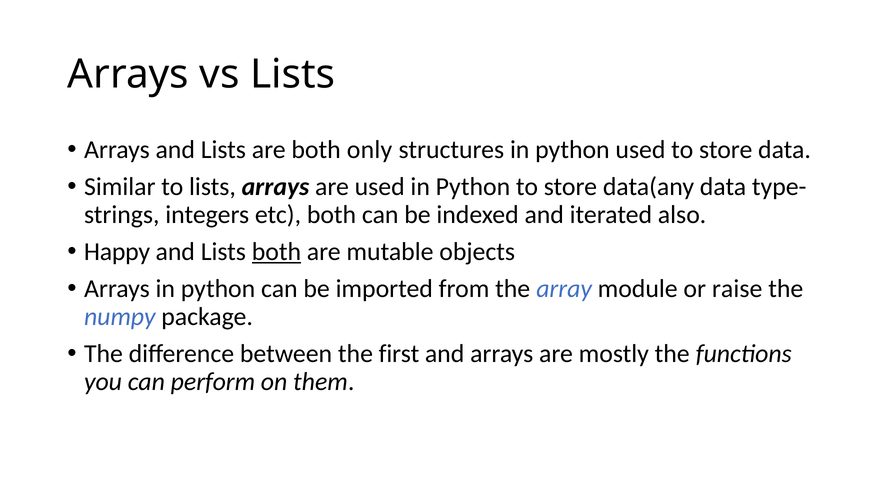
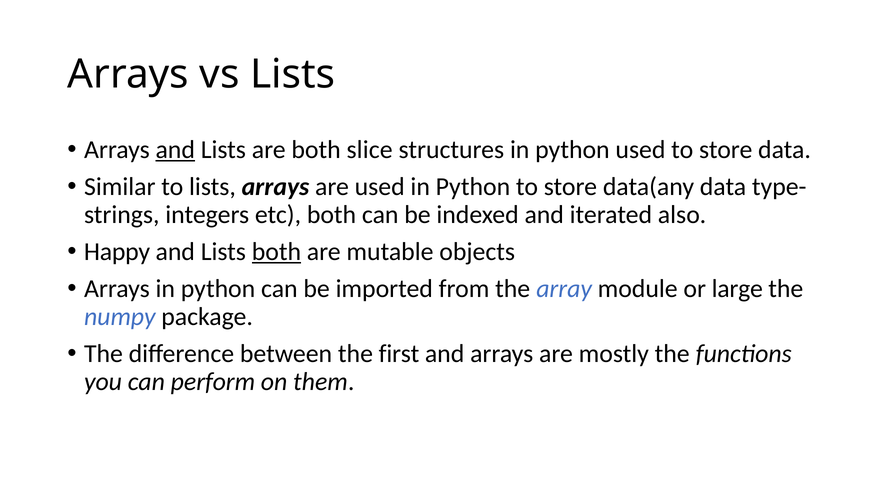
and at (175, 150) underline: none -> present
only: only -> slice
raise: raise -> large
